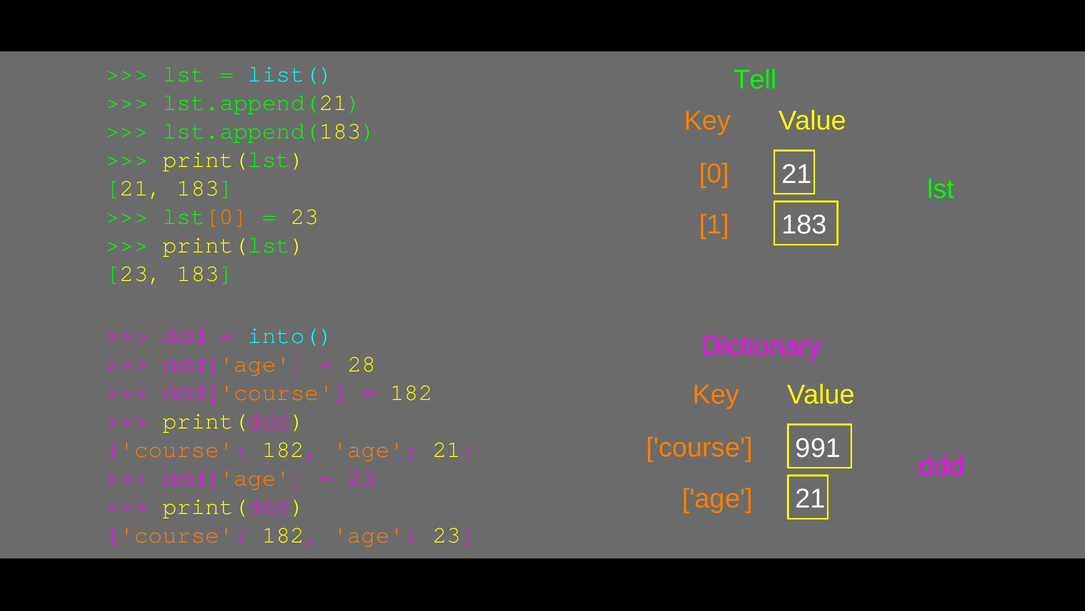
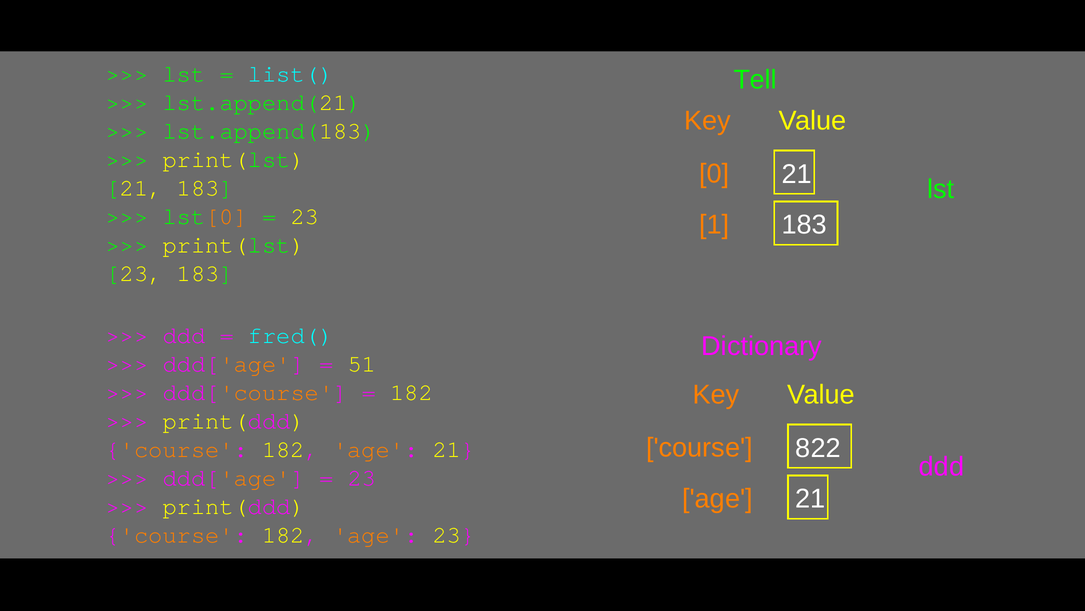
into(: into( -> fred(
28: 28 -> 51
991: 991 -> 822
